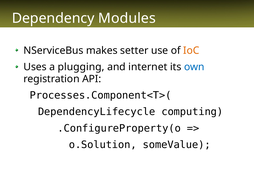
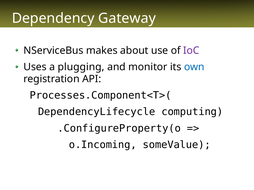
Modules: Modules -> Gateway
setter: setter -> about
IoC colour: orange -> purple
internet: internet -> monitor
o.Solution: o.Solution -> o.Incoming
